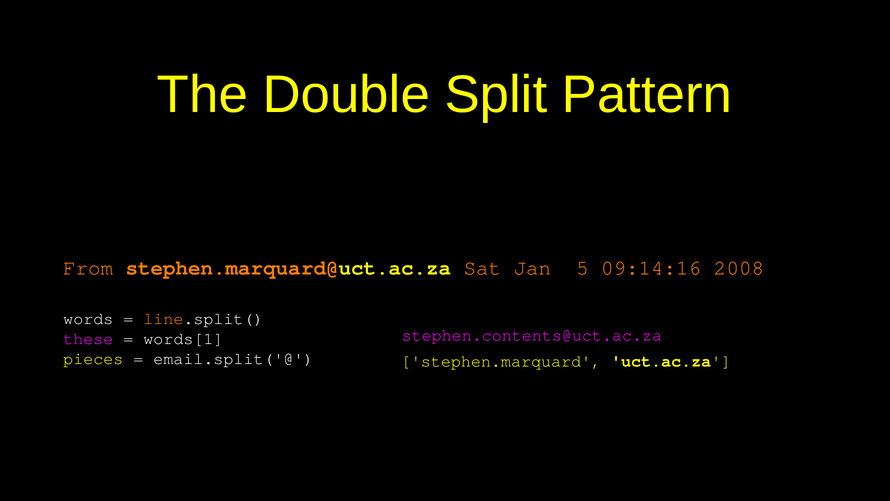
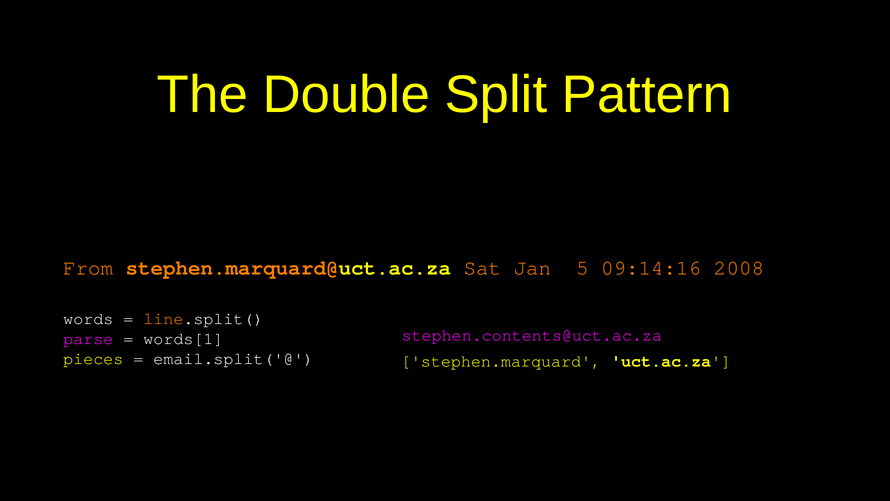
these: these -> parse
